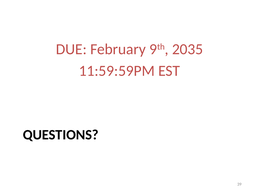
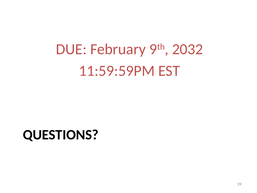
2035: 2035 -> 2032
